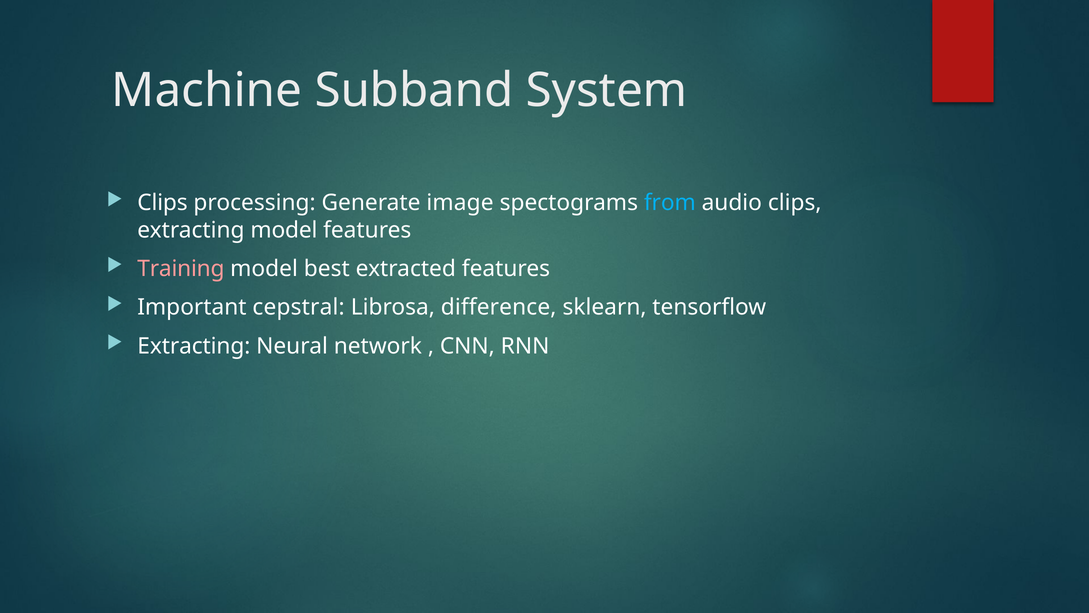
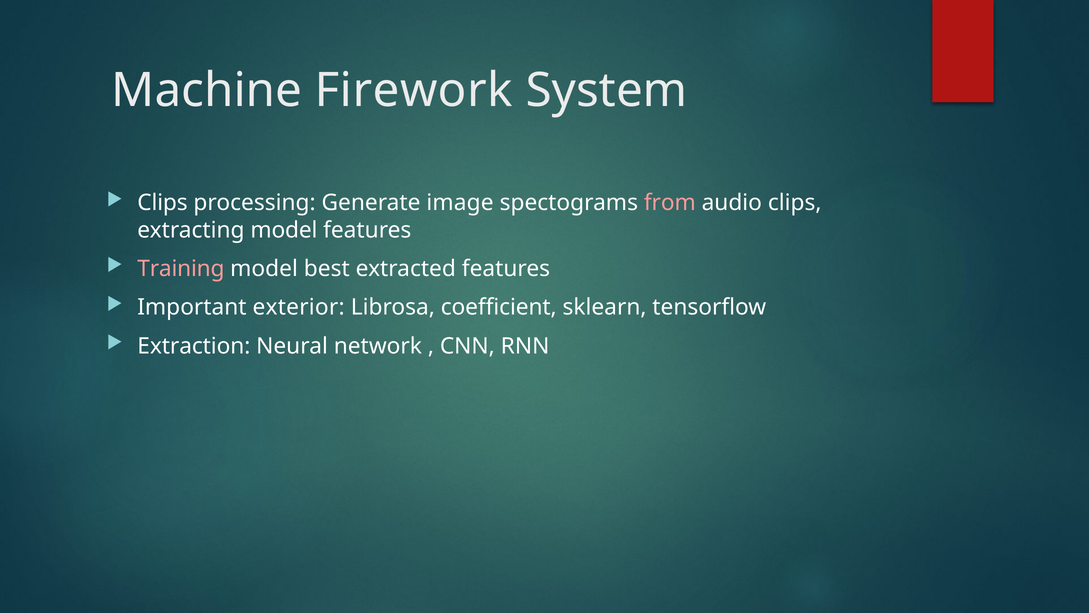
Subband: Subband -> Firework
from colour: light blue -> pink
cepstral: cepstral -> exterior
difference: difference -> coefficient
Extracting at (194, 346): Extracting -> Extraction
